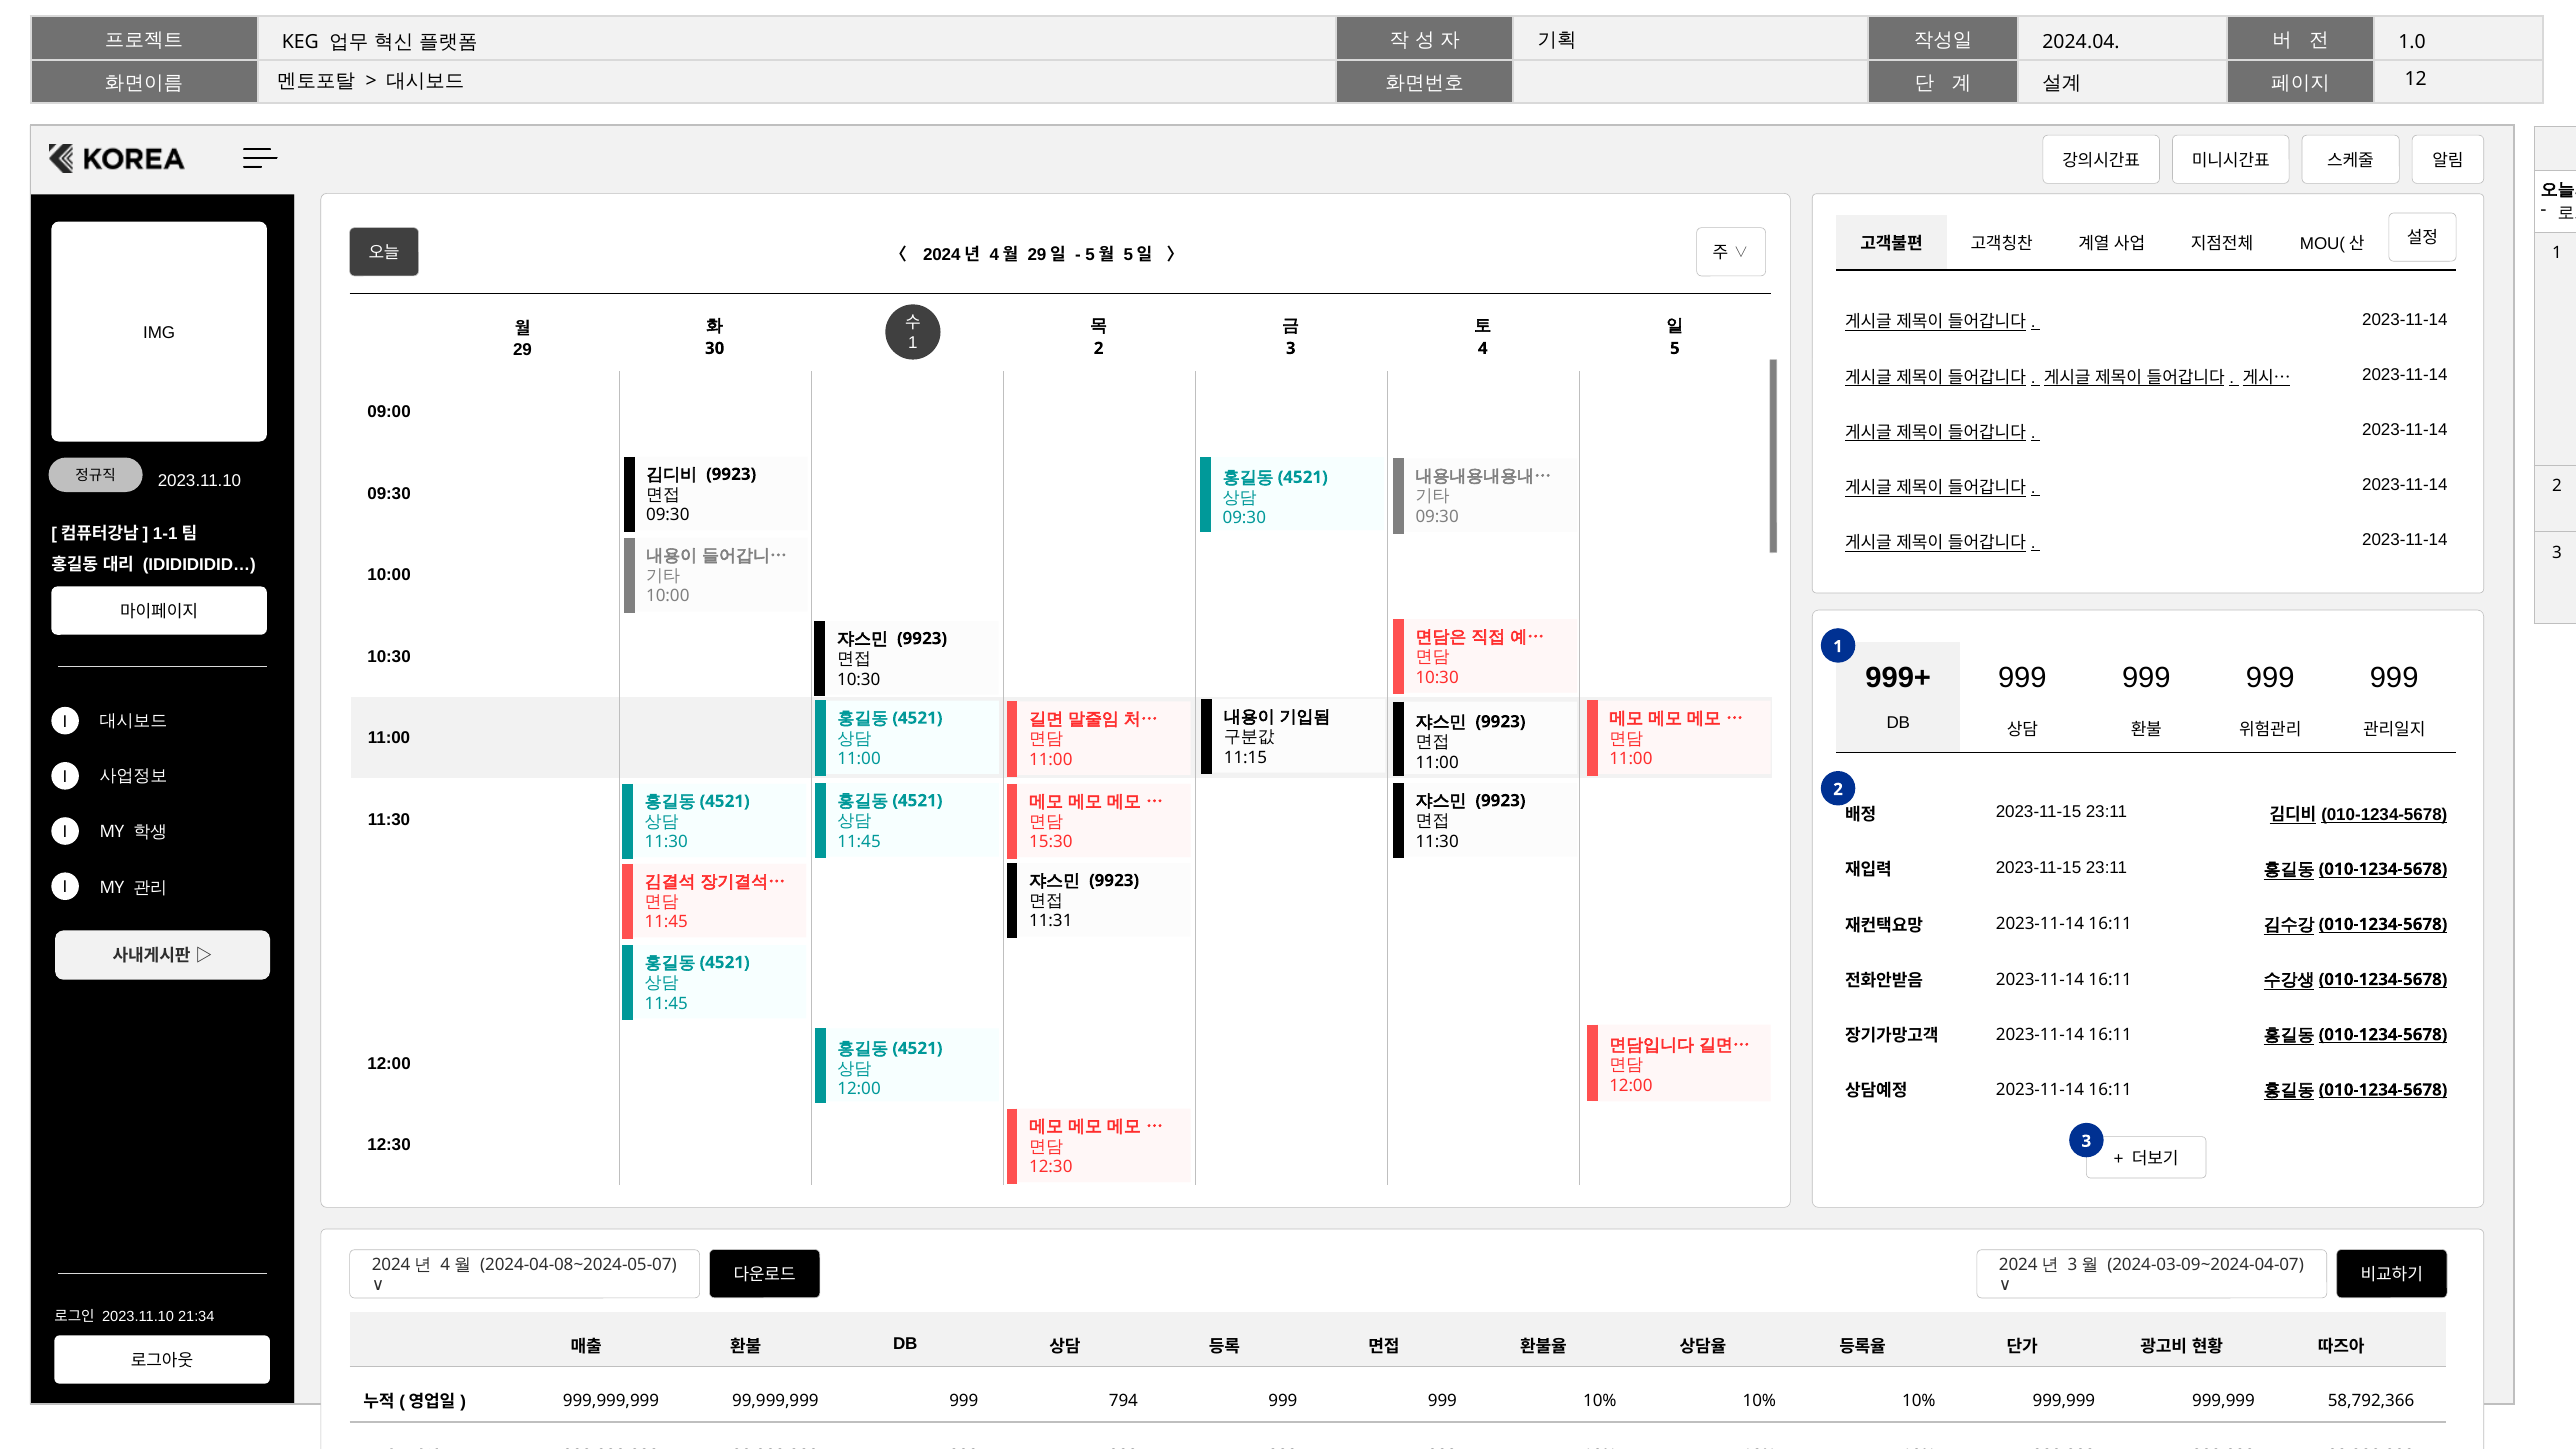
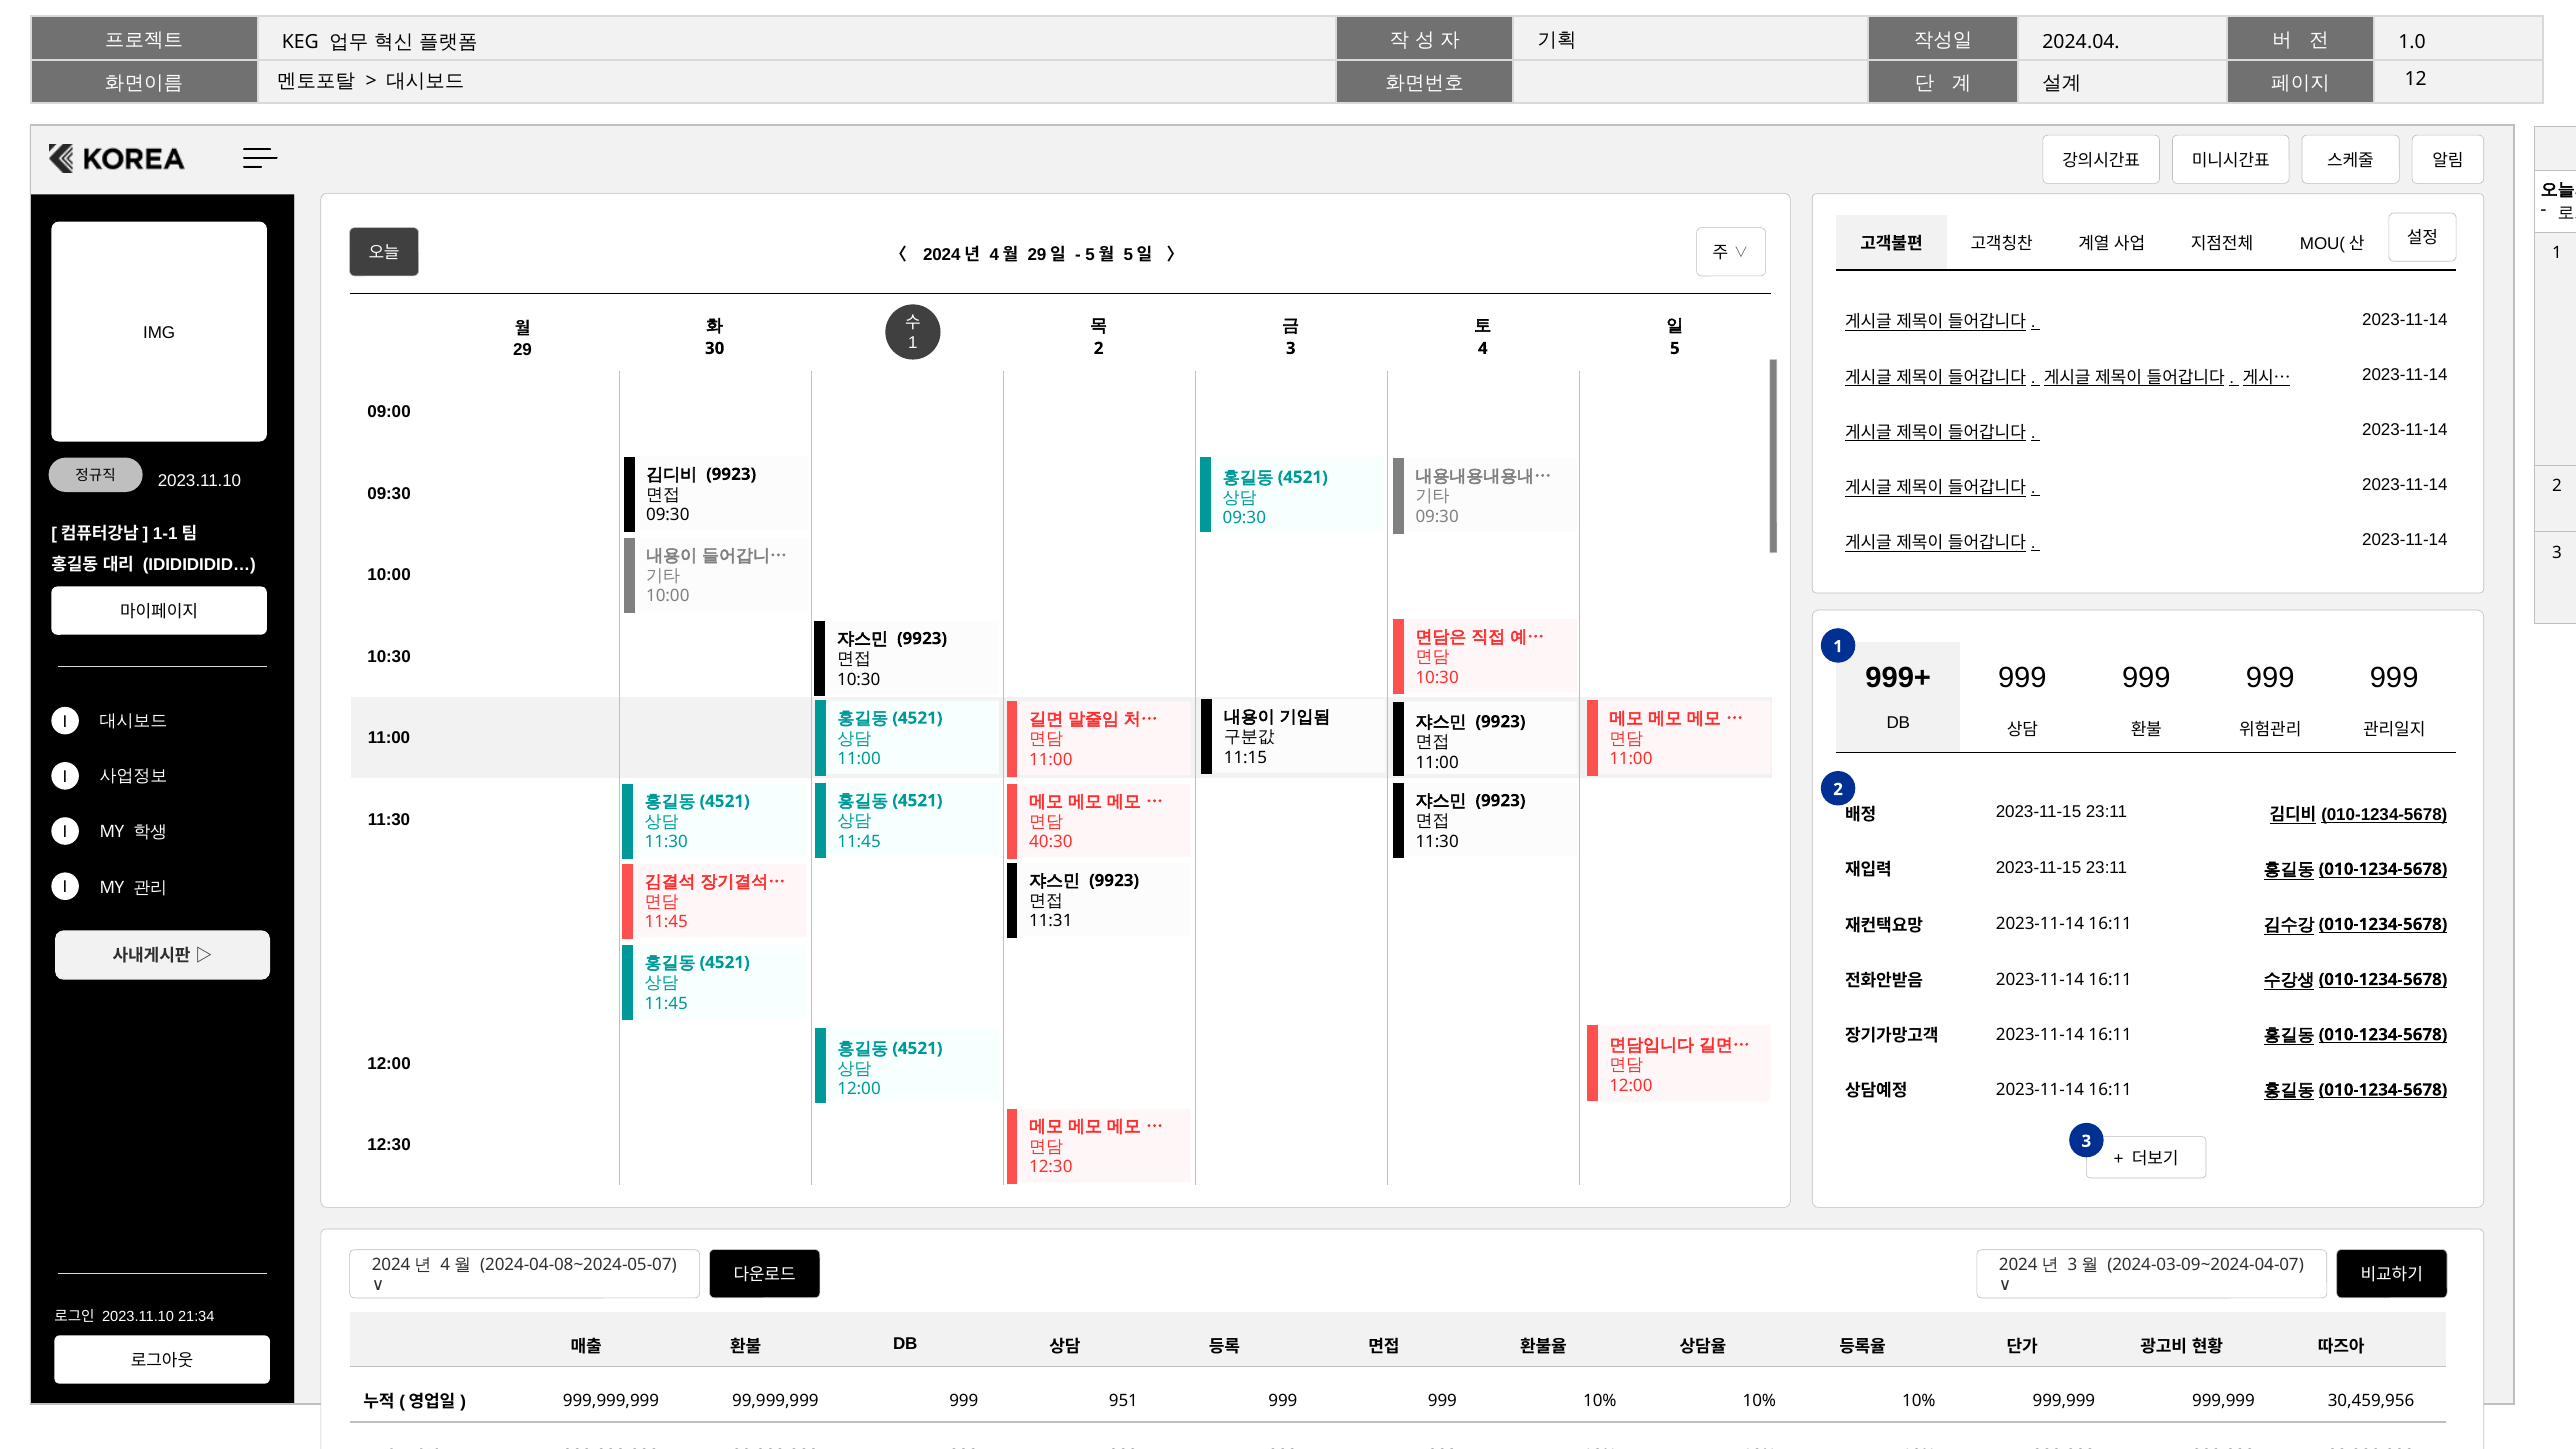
15:30: 15:30 -> 40:30
794: 794 -> 951
58,792,366: 58,792,366 -> 30,459,956
